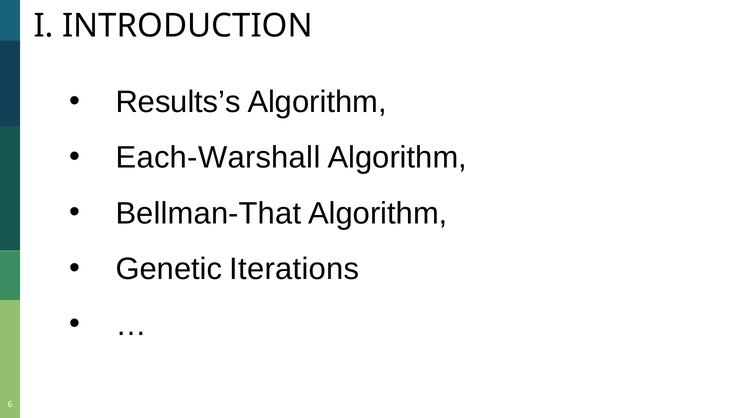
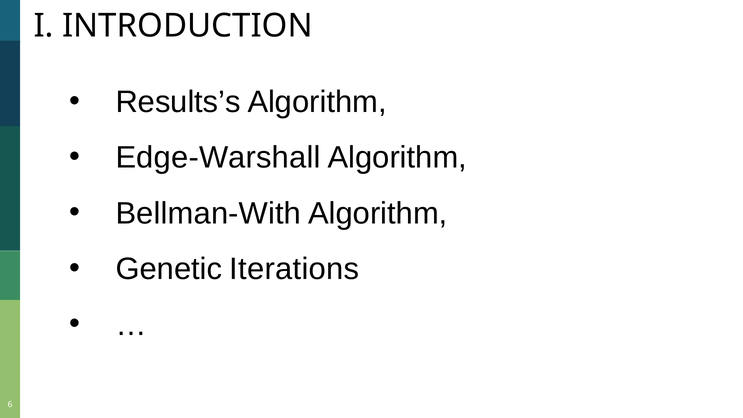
Each-Warshall: Each-Warshall -> Edge-Warshall
Bellman-That: Bellman-That -> Bellman-With
